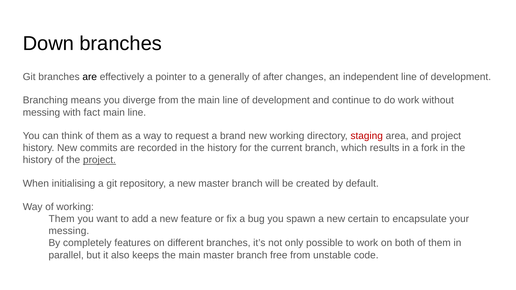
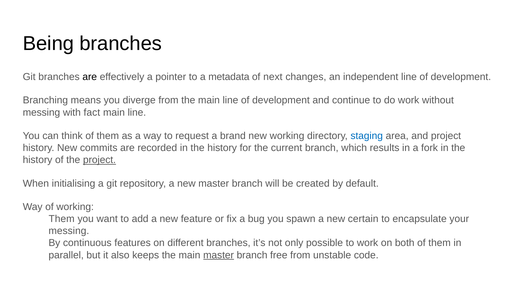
Down: Down -> Being
generally: generally -> metadata
after: after -> next
staging colour: red -> blue
completely: completely -> continuous
master at (219, 255) underline: none -> present
